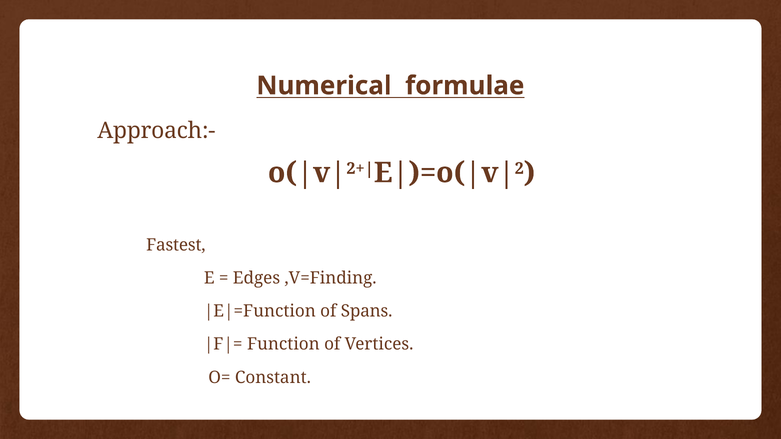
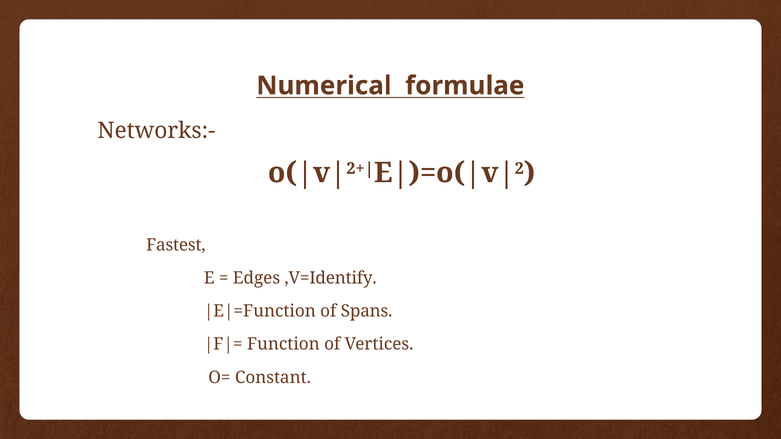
Approach:-: Approach:- -> Networks:-
,V=Finding: ,V=Finding -> ,V=Identify
